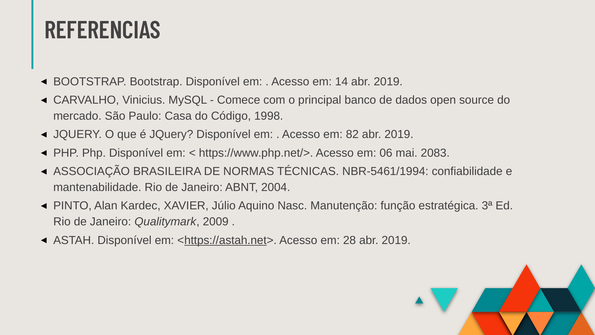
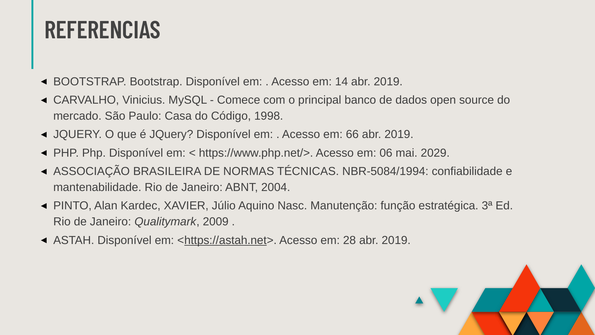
82: 82 -> 66
2083: 2083 -> 2029
NBR-5461/1994: NBR-5461/1994 -> NBR-5084/1994
